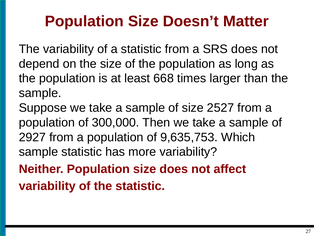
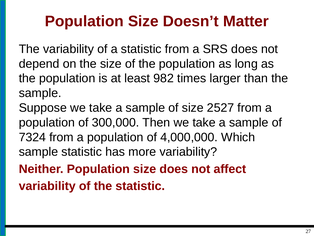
668: 668 -> 982
2927: 2927 -> 7324
9,635,753: 9,635,753 -> 4,000,000
